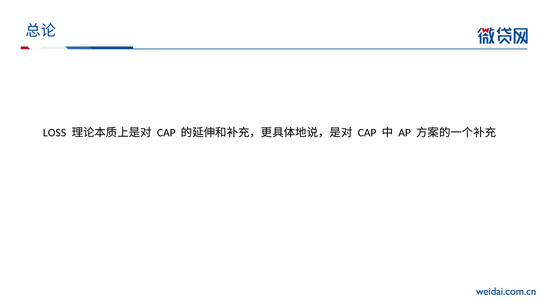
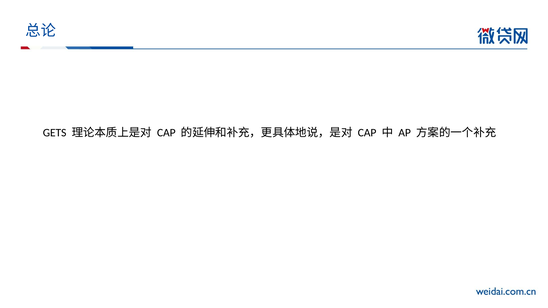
LOSS: LOSS -> GETS
